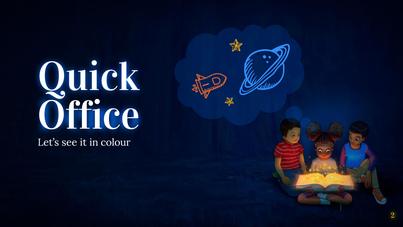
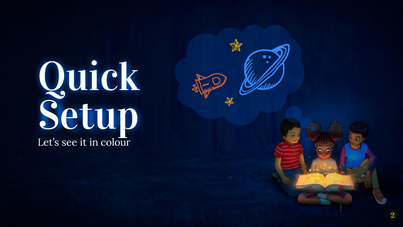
Office: Office -> Setup
